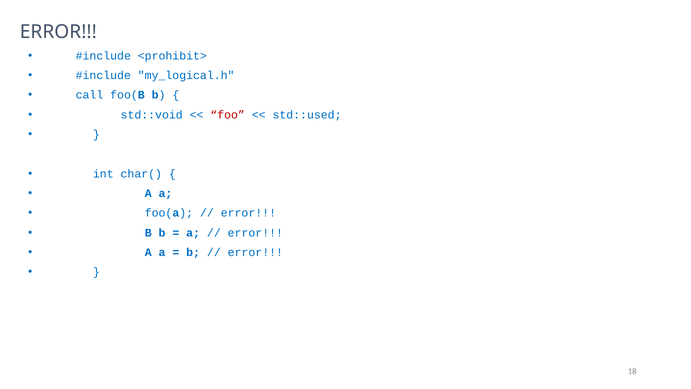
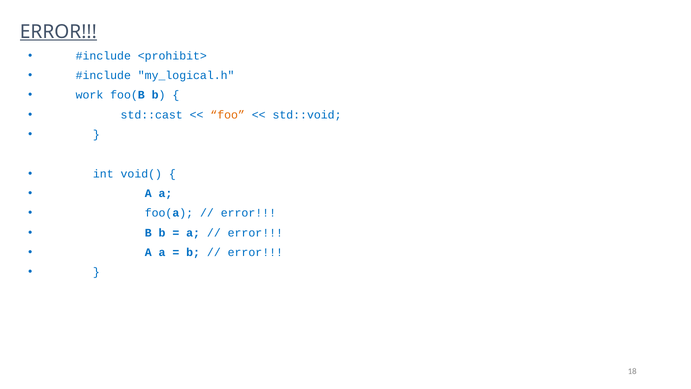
ERROR at (58, 32) underline: none -> present
call: call -> work
std::void: std::void -> std::cast
foo colour: red -> orange
std::used: std::used -> std::void
char(: char( -> void(
